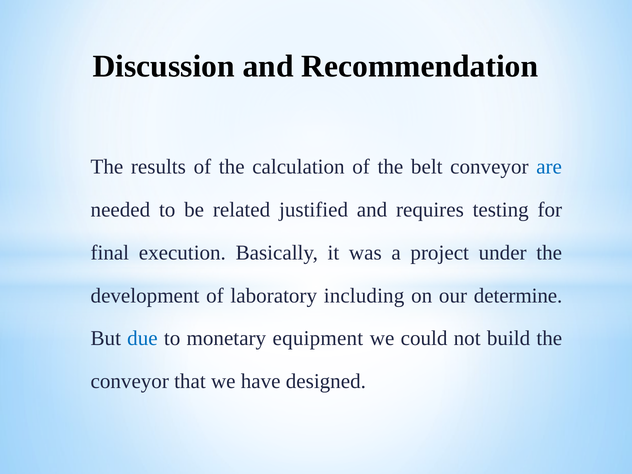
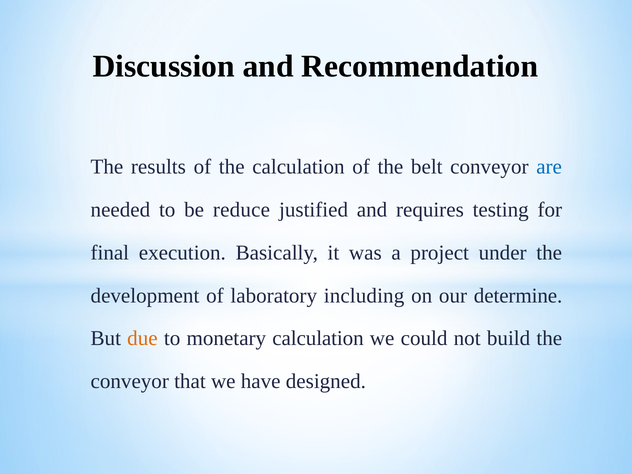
related: related -> reduce
due colour: blue -> orange
monetary equipment: equipment -> calculation
